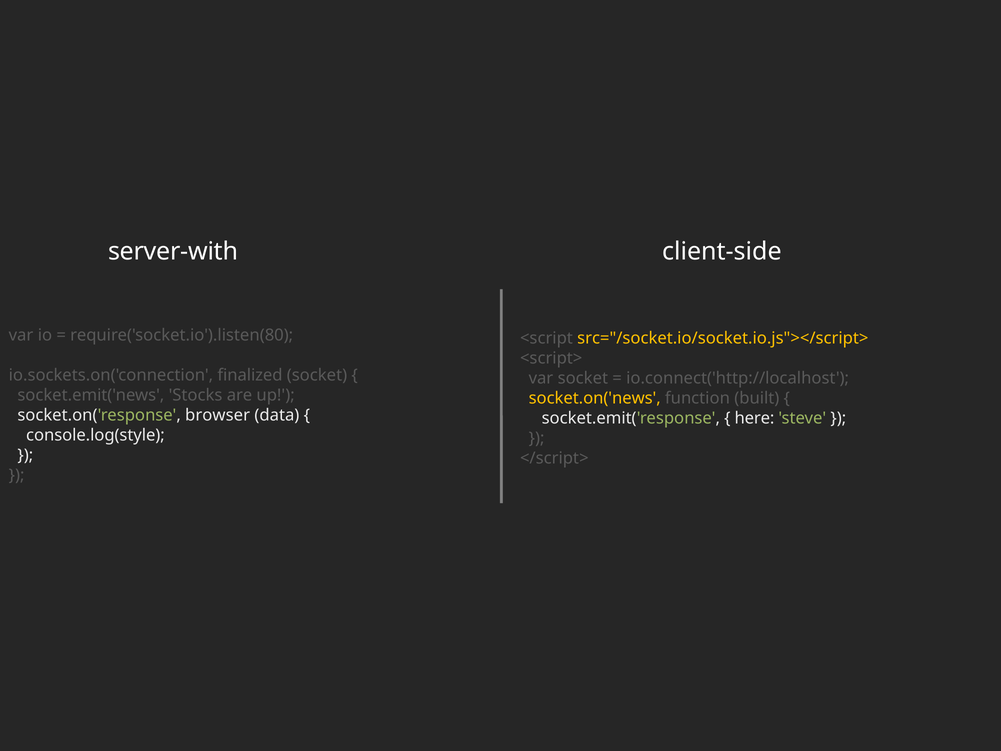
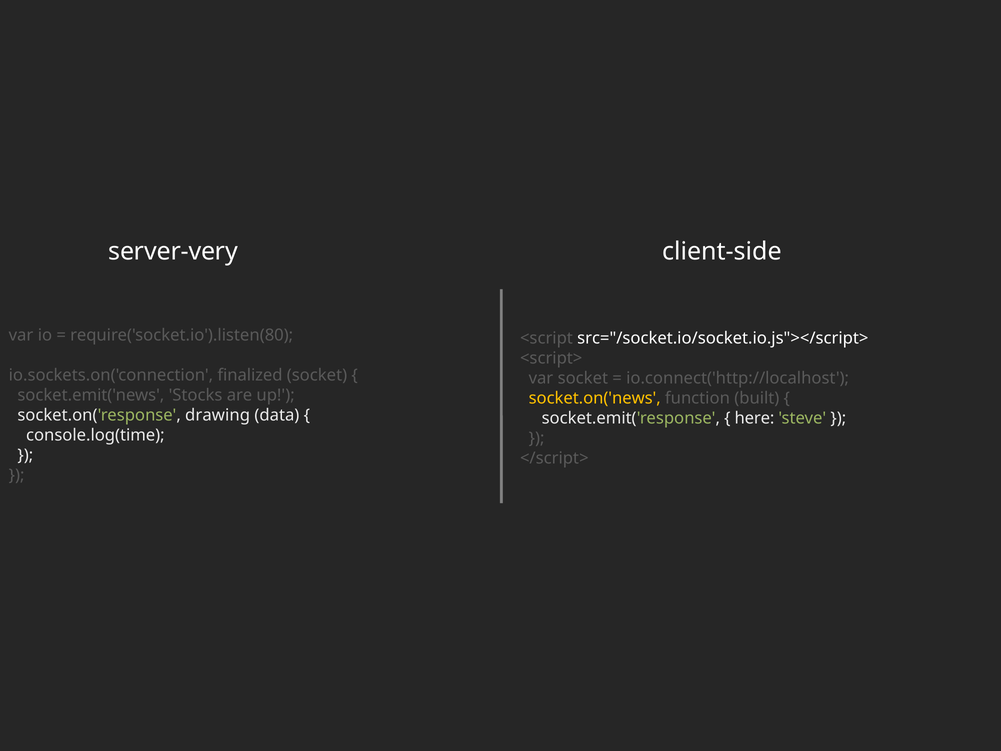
server-with: server-with -> server-very
src="/socket.io/socket.io.js"></script> colour: yellow -> white
browser: browser -> drawing
console.log(style: console.log(style -> console.log(time
